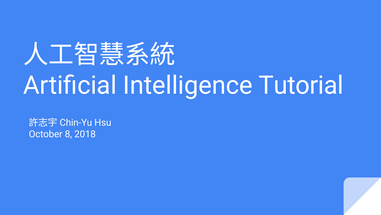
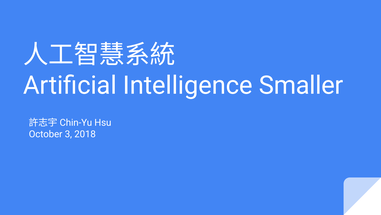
Tutorial: Tutorial -> Smaller
8: 8 -> 3
